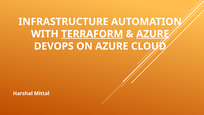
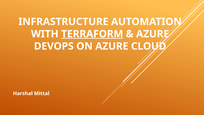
AZURE at (153, 34) underline: present -> none
